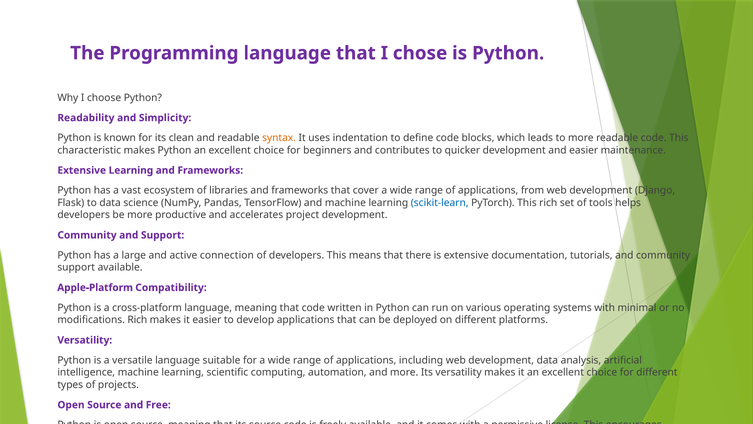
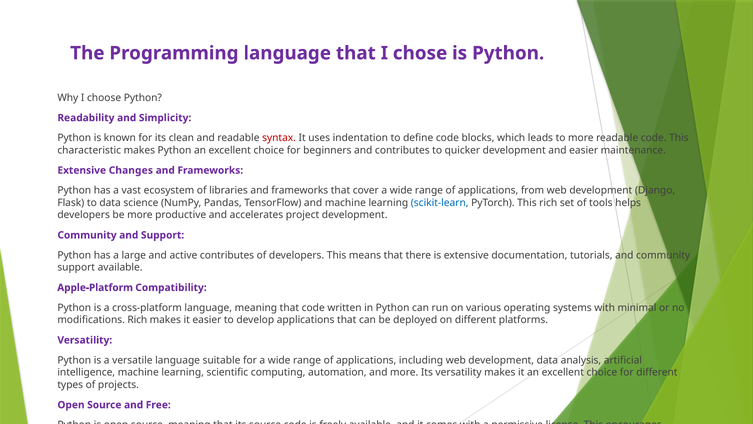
syntax colour: orange -> red
Extensive Learning: Learning -> Changes
active connection: connection -> contributes
